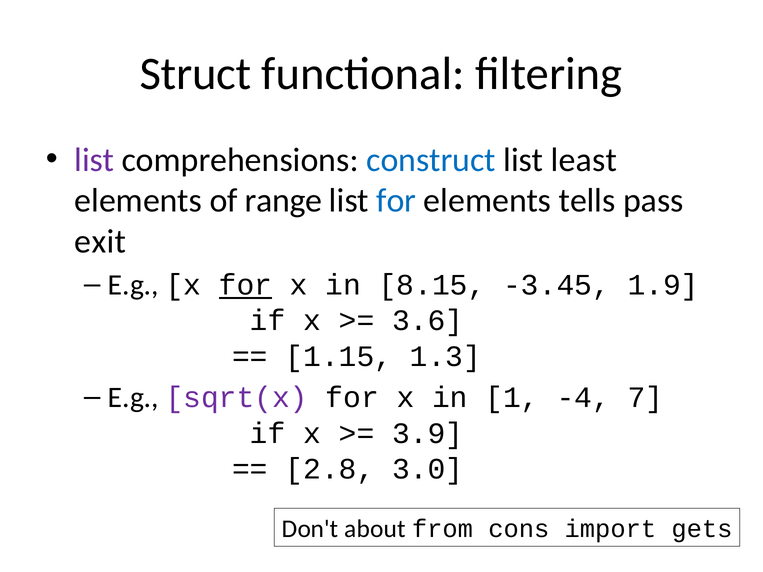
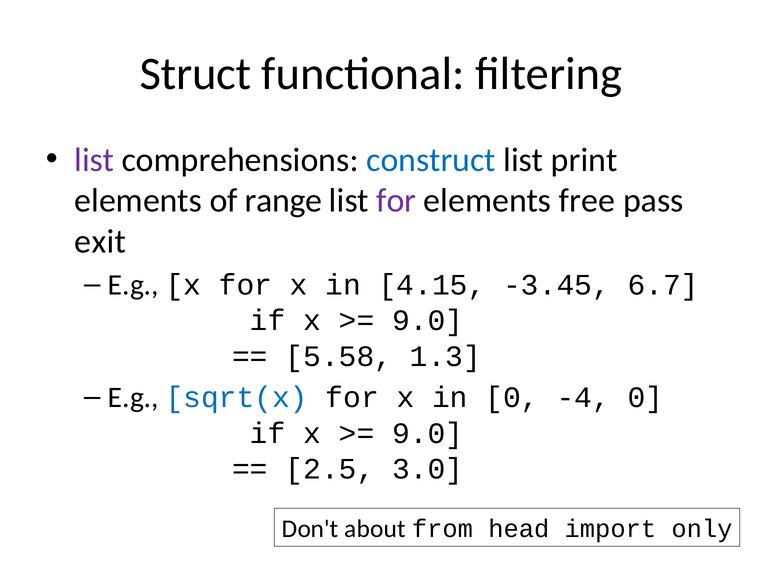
least: least -> print
for at (396, 201) colour: blue -> purple
tells: tells -> free
for at (245, 285) underline: present -> none
8.15: 8.15 -> 4.15
1.9: 1.9 -> 6.7
3.6 at (428, 321): 3.6 -> 9.0
1.15: 1.15 -> 5.58
sqrt(x colour: purple -> blue
in 1: 1 -> 0
-4 7: 7 -> 0
3.9 at (428, 433): 3.9 -> 9.0
2.8: 2.8 -> 2.5
cons: cons -> head
gets: gets -> only
